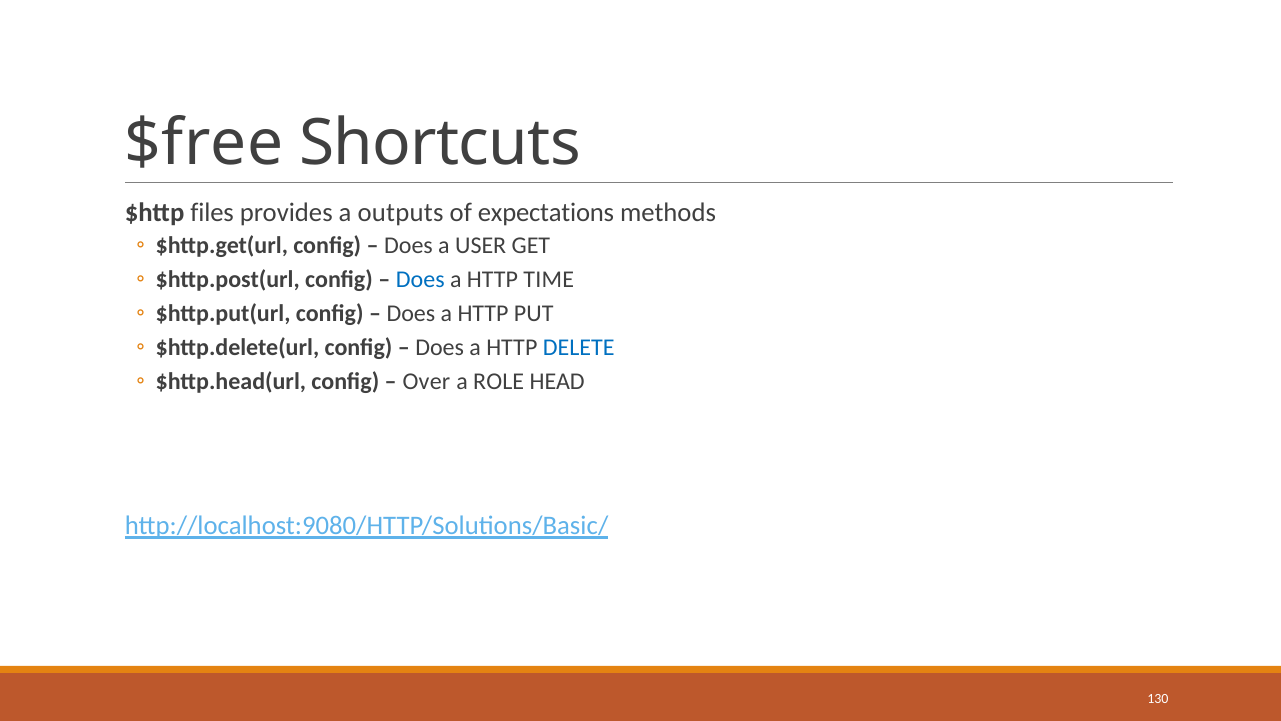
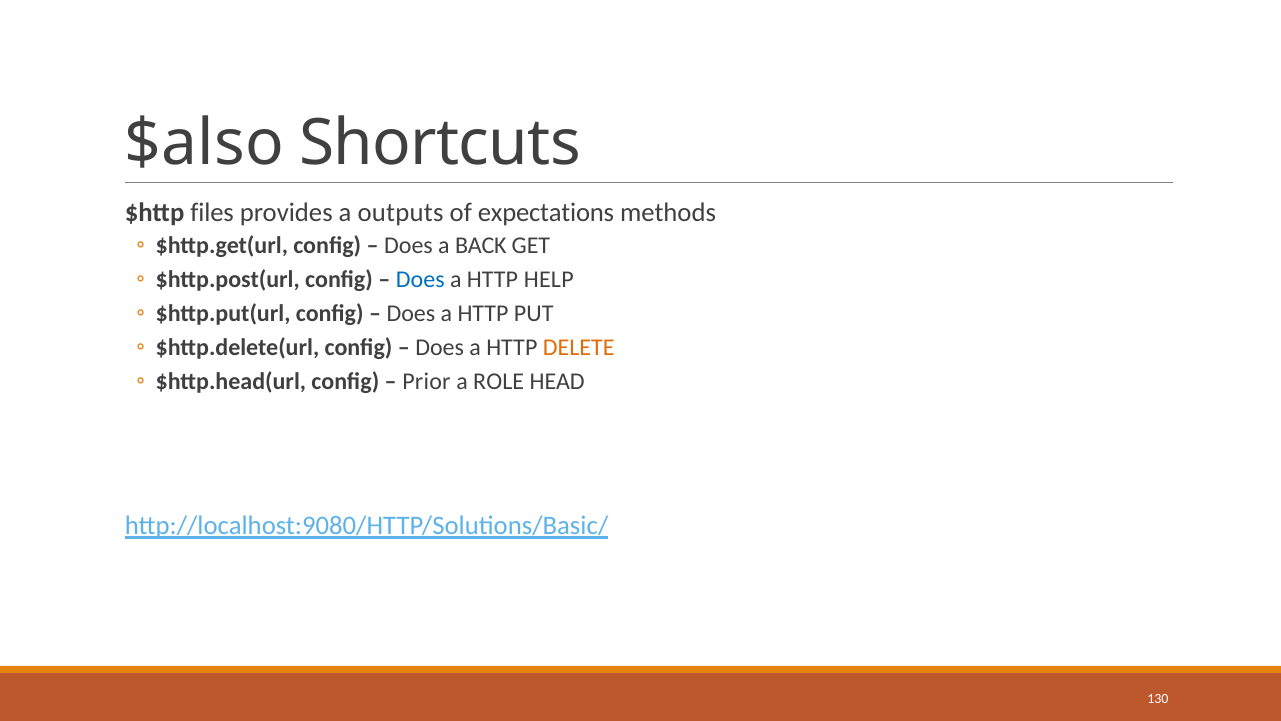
$free: $free -> $also
USER: USER -> BACK
TIME: TIME -> HELP
DELETE colour: blue -> orange
Over: Over -> Prior
